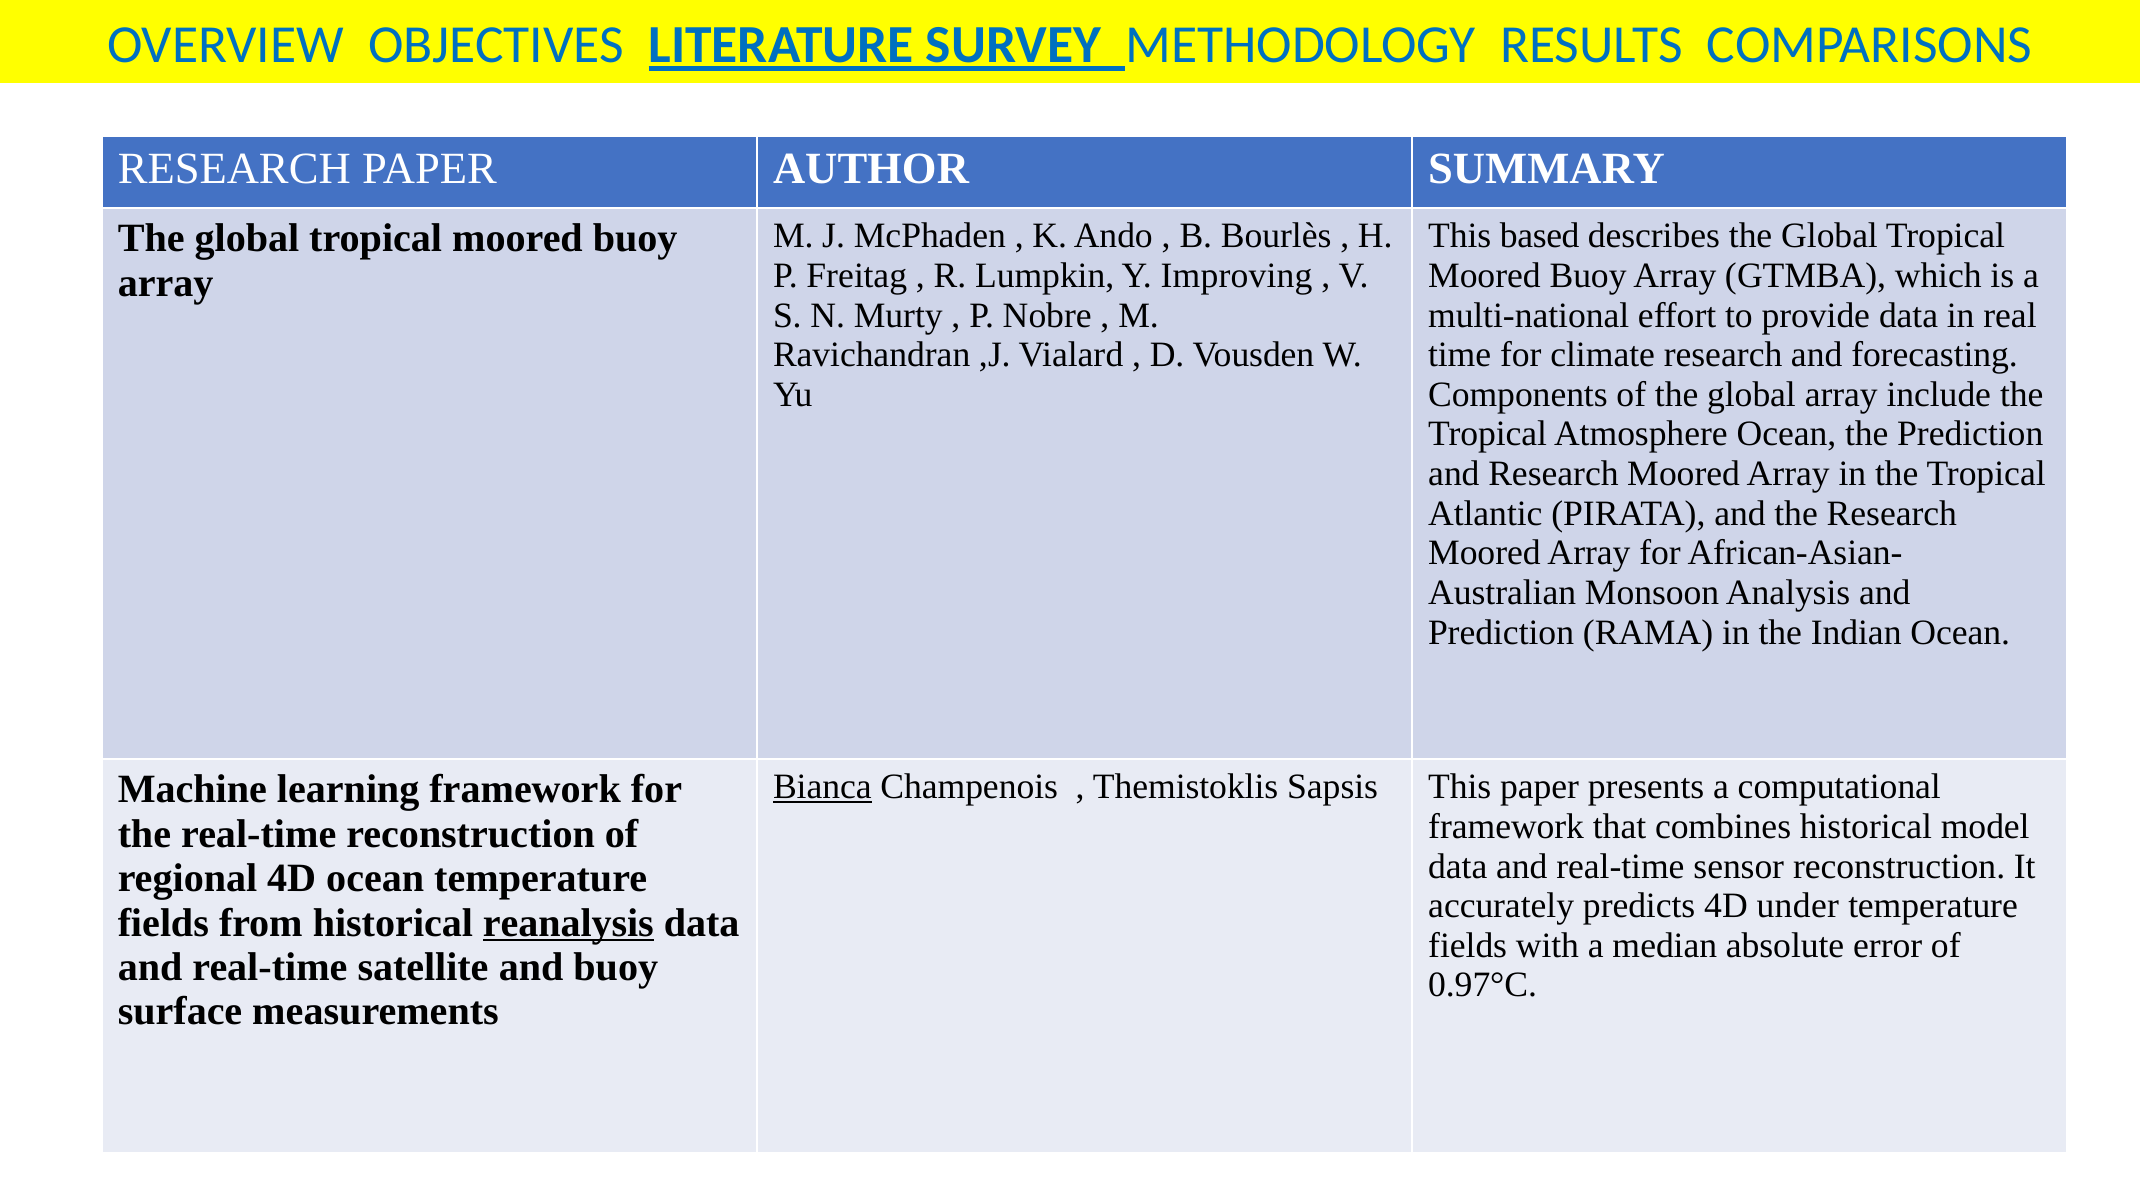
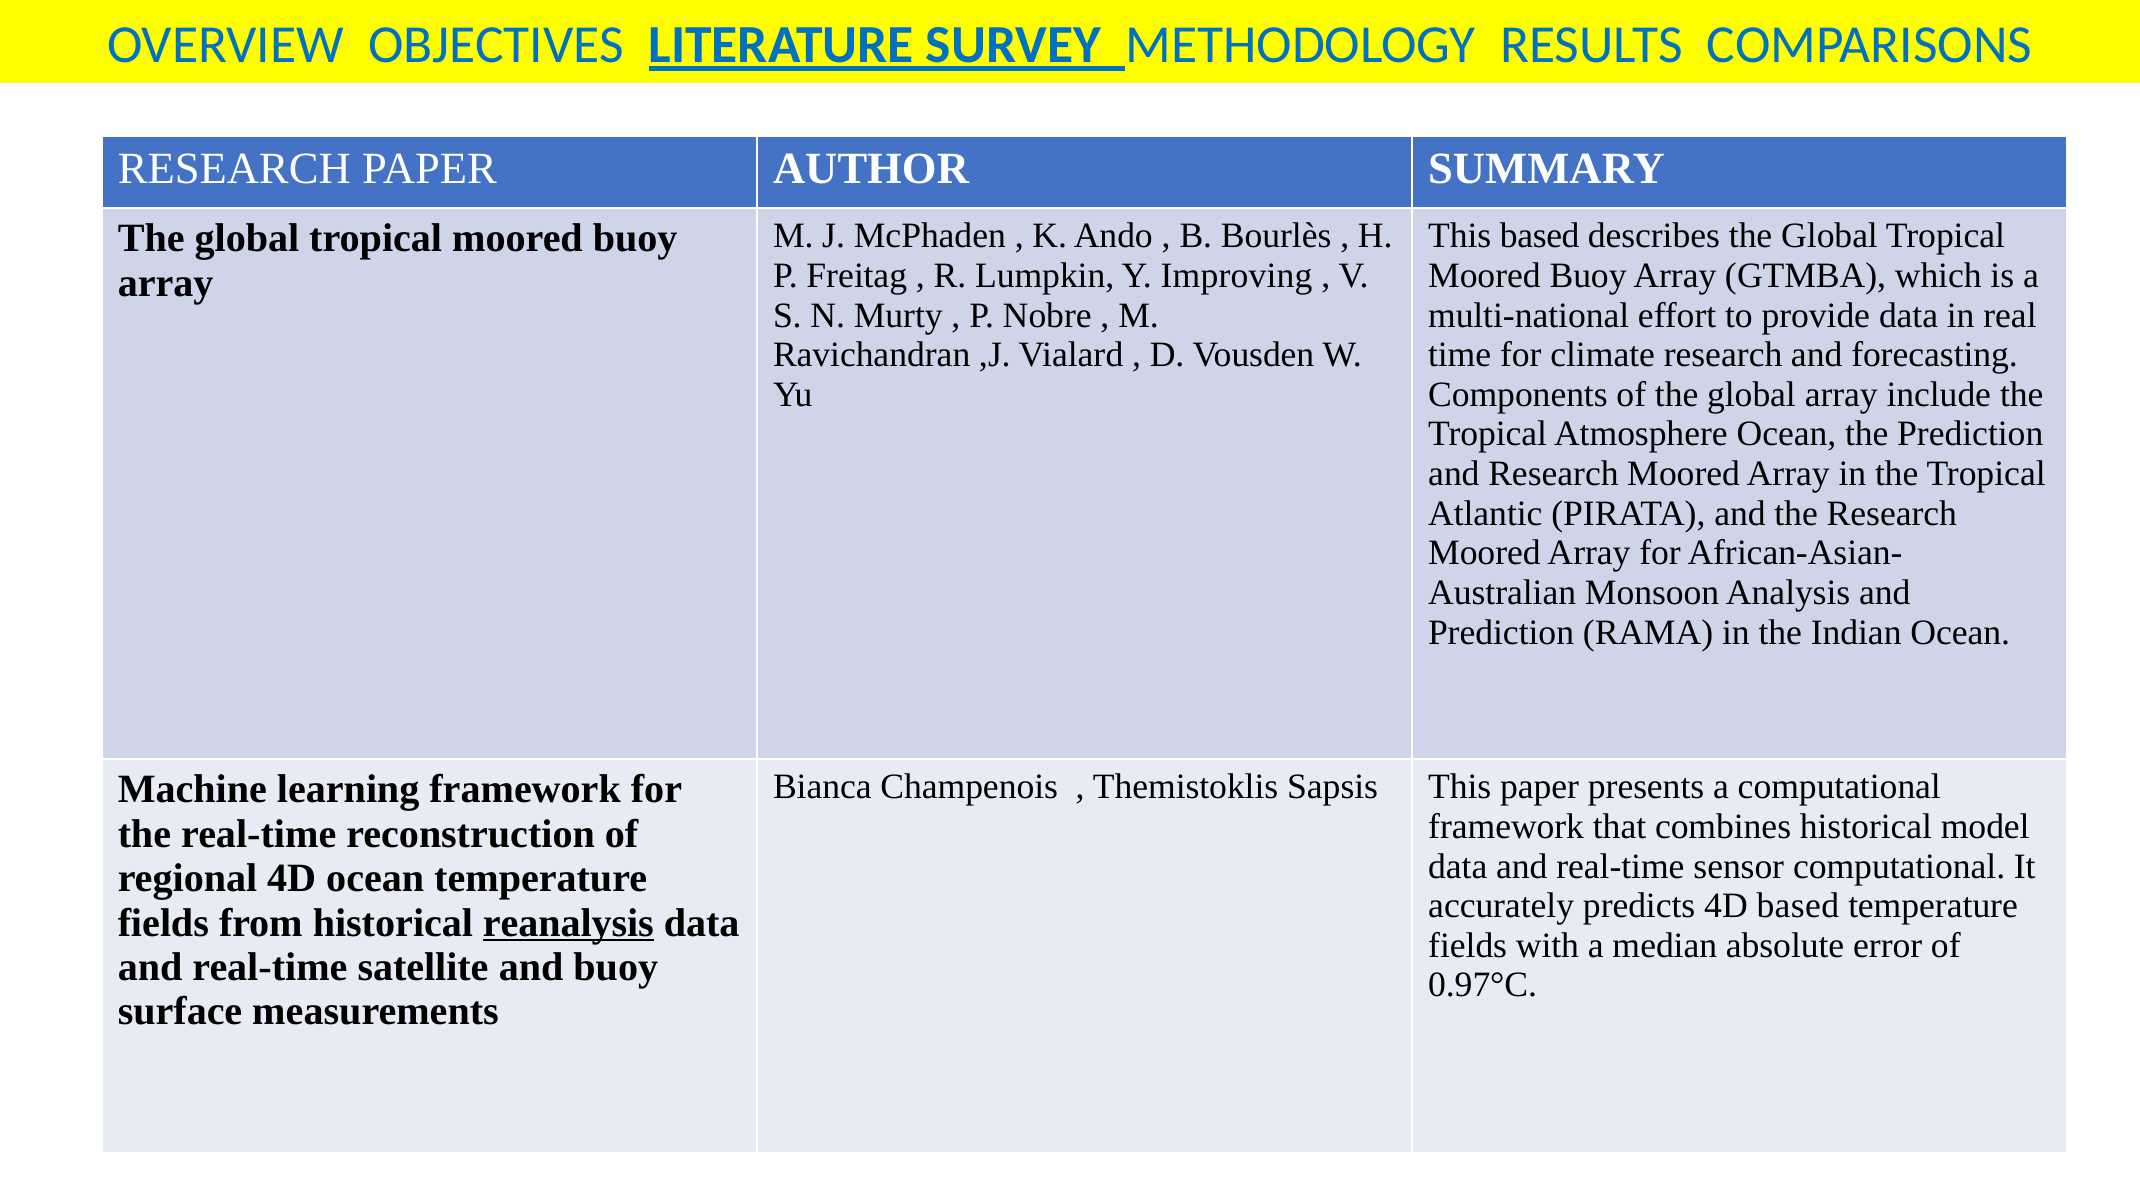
Bianca underline: present -> none
sensor reconstruction: reconstruction -> computational
4D under: under -> based
